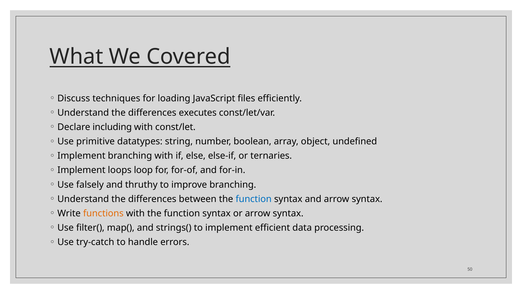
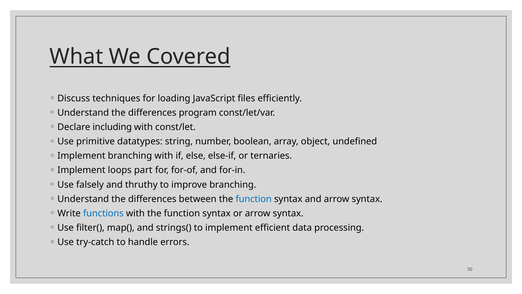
executes: executes -> program
loop: loop -> part
functions colour: orange -> blue
